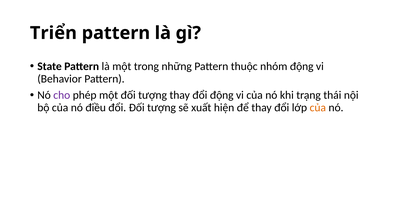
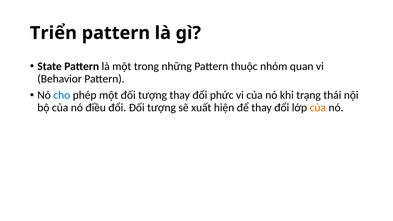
nhóm động: động -> quan
cho colour: purple -> blue
đổi động: động -> phức
